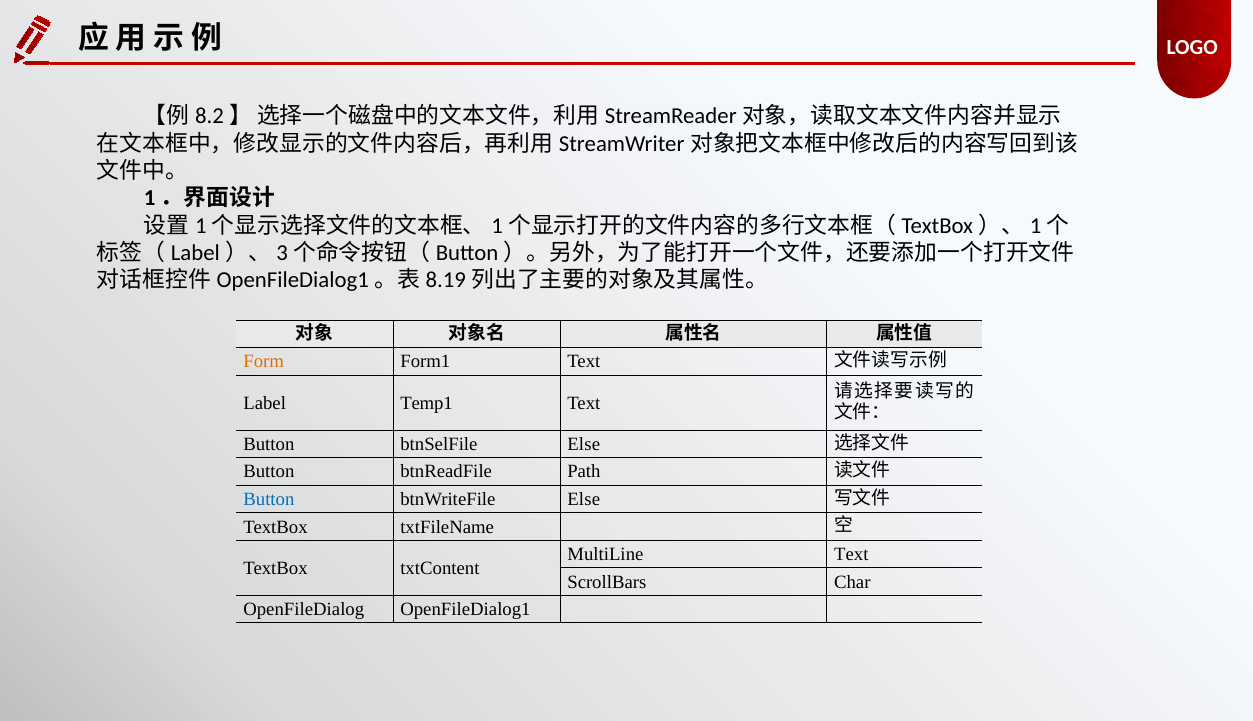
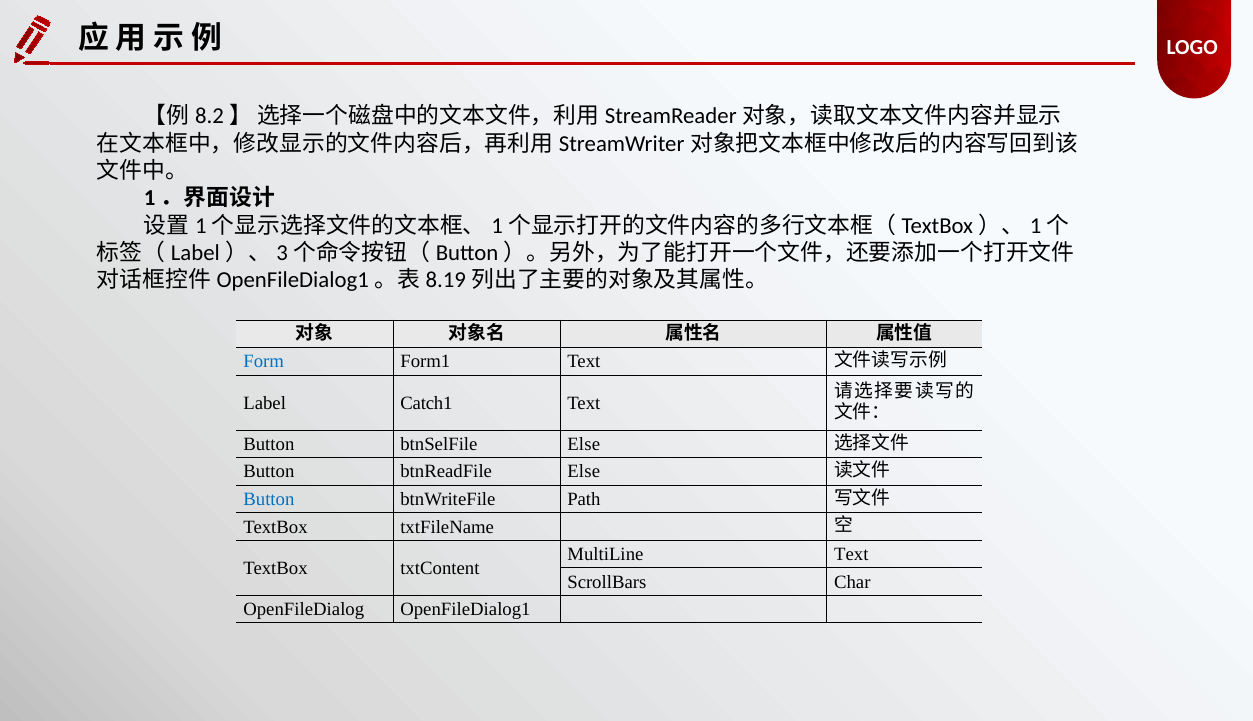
Form colour: orange -> blue
Temp1: Temp1 -> Catch1
btnReadFile Path: Path -> Else
btnWriteFile Else: Else -> Path
